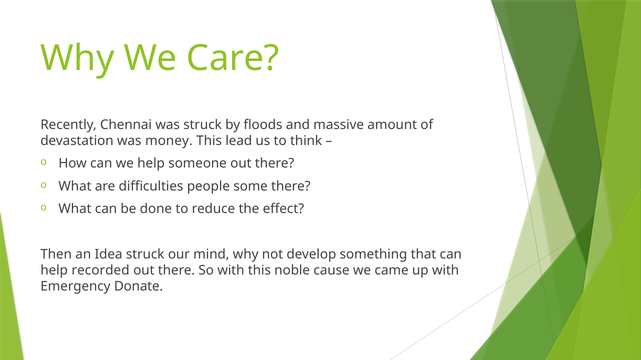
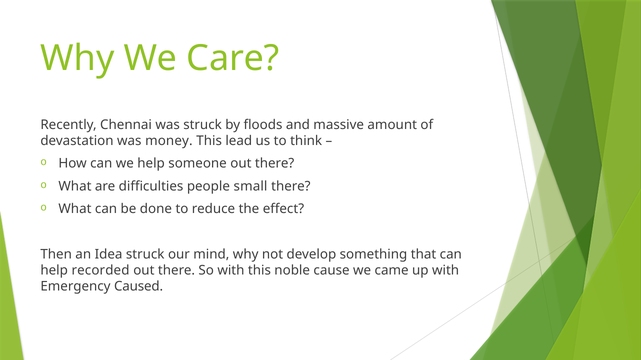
some: some -> small
Donate: Donate -> Caused
